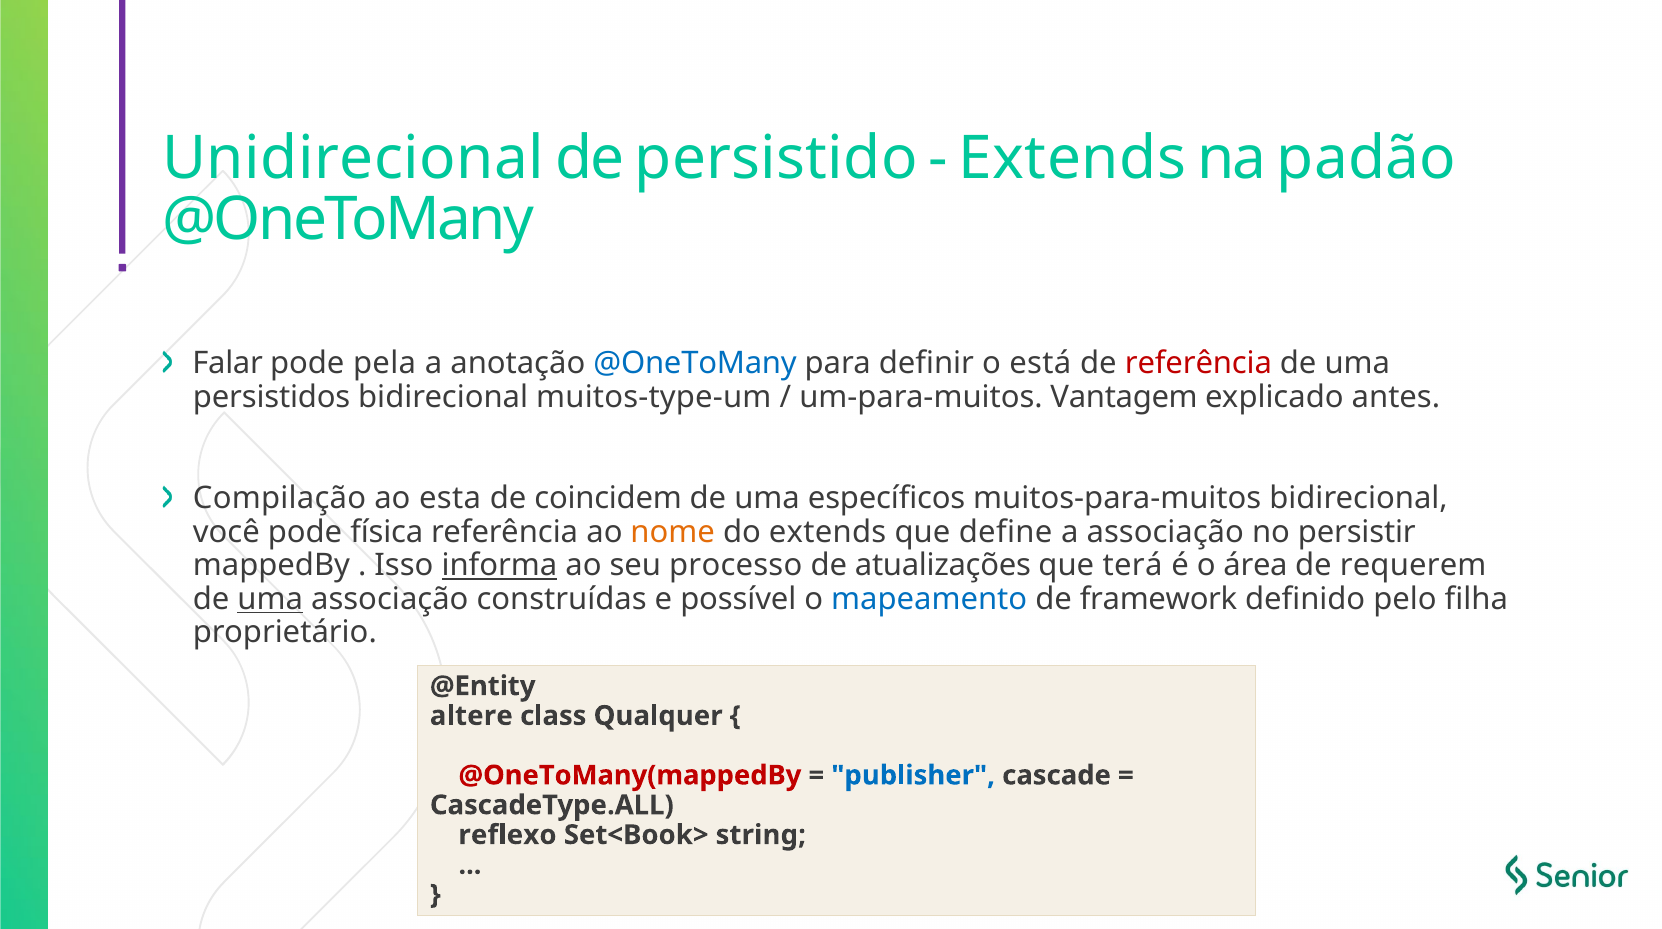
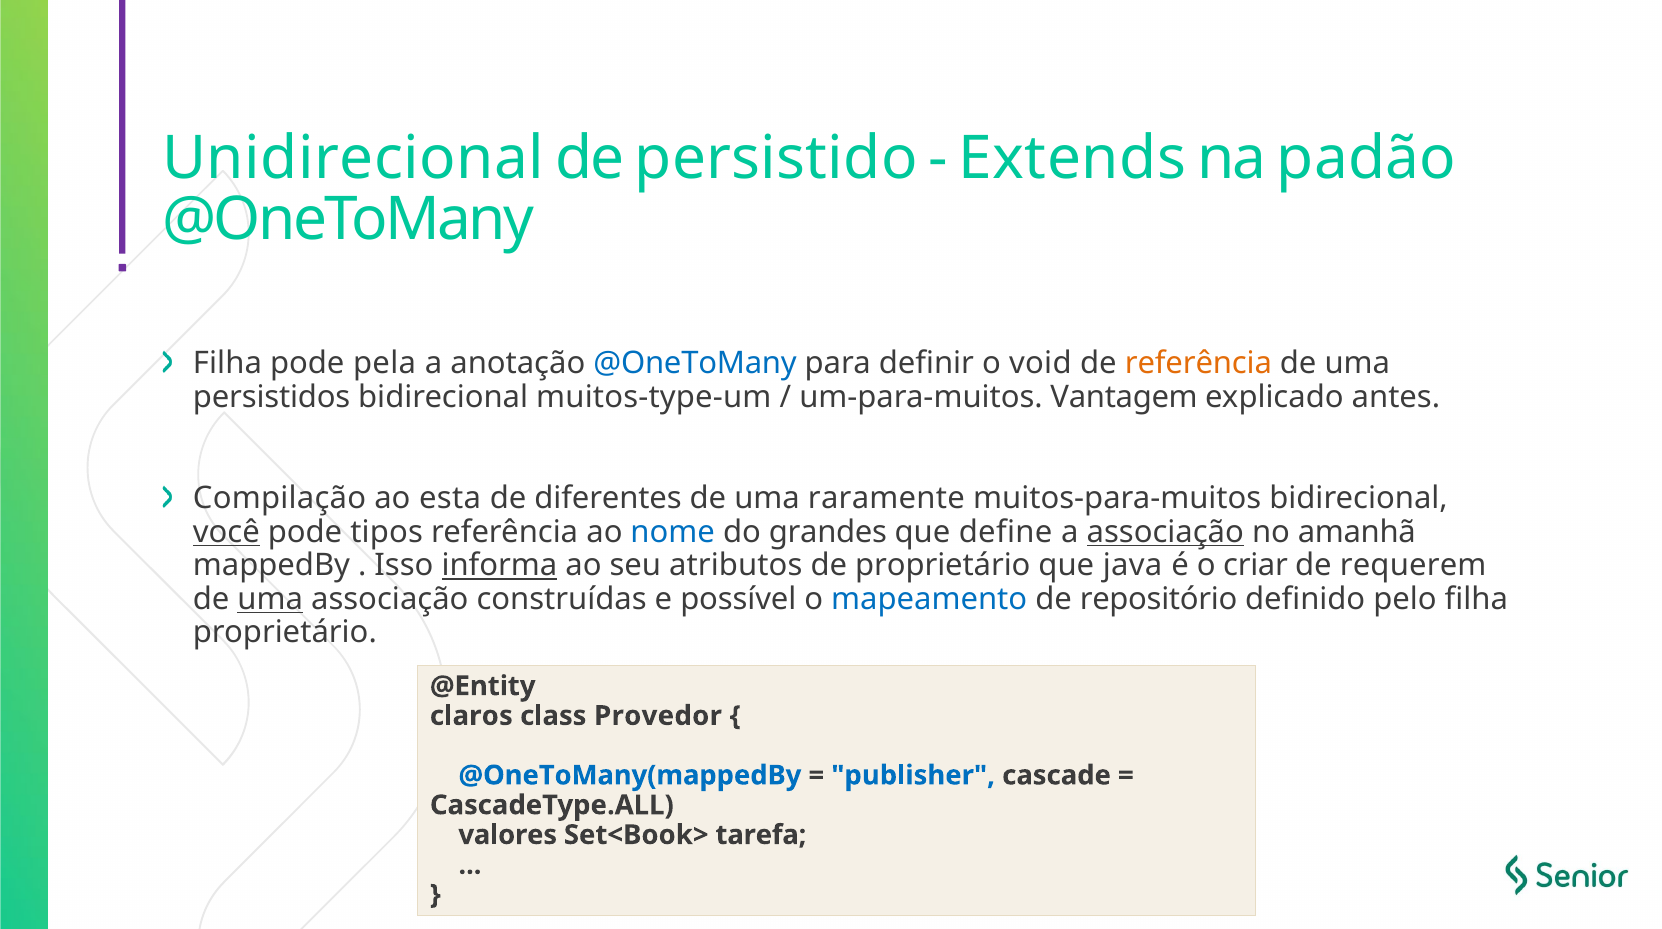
Falar at (228, 364): Falar -> Filha
está: está -> void
referência at (1198, 364) colour: red -> orange
coincidem: coincidem -> diferentes
específicos: específicos -> raramente
você underline: none -> present
física: física -> tipos
nome colour: orange -> blue
do extends: extends -> grandes
associação at (1165, 532) underline: none -> present
persistir: persistir -> amanhã
processo: processo -> atributos
de atualizações: atualizações -> proprietário
terá: terá -> java
área: área -> criar
framework: framework -> repositório
altere: altere -> claros
Qualquer: Qualquer -> Provedor
@OneToMany(mappedBy colour: red -> blue
reflexo: reflexo -> valores
string: string -> tarefa
